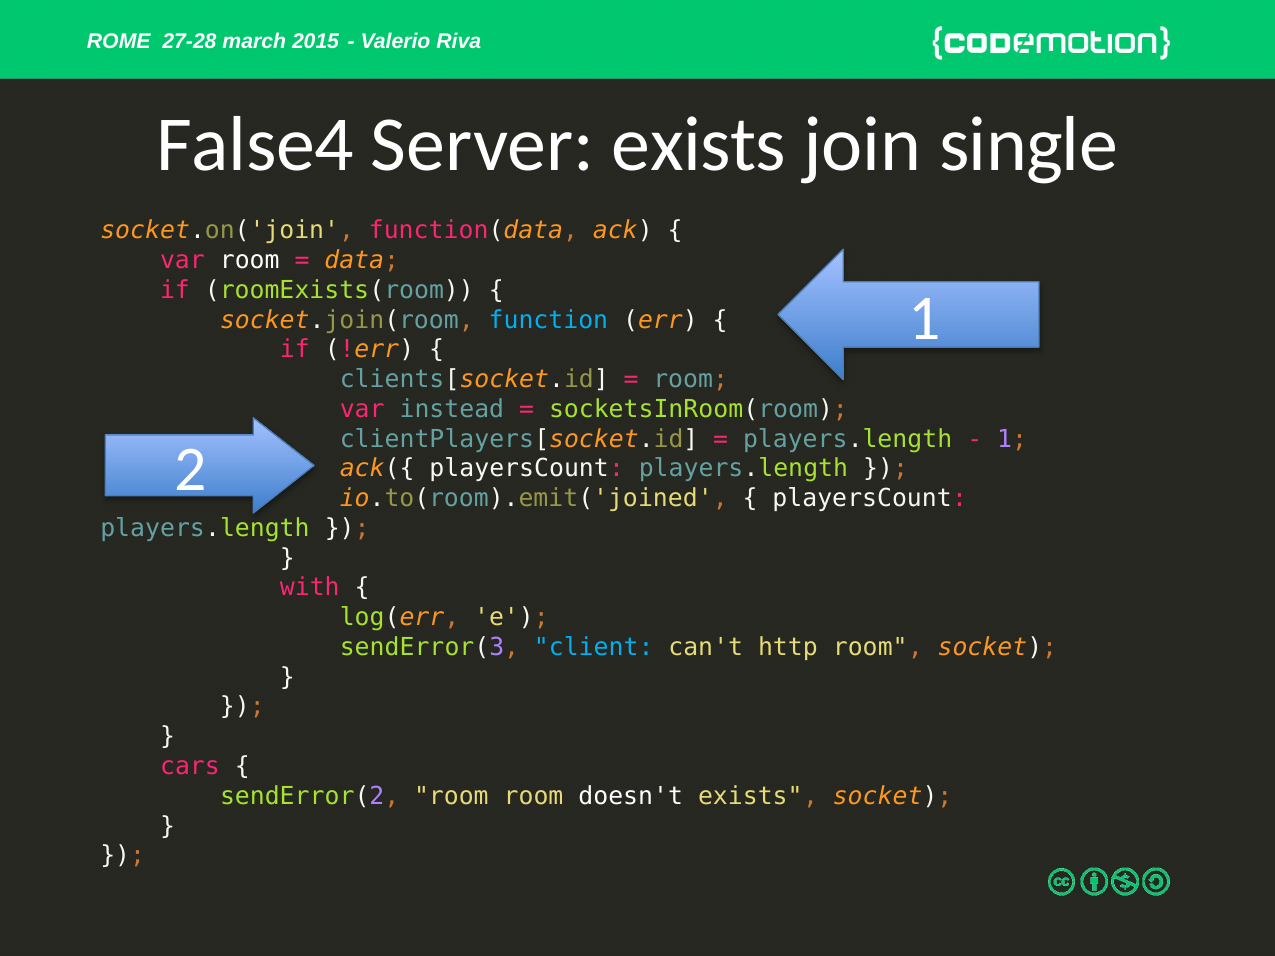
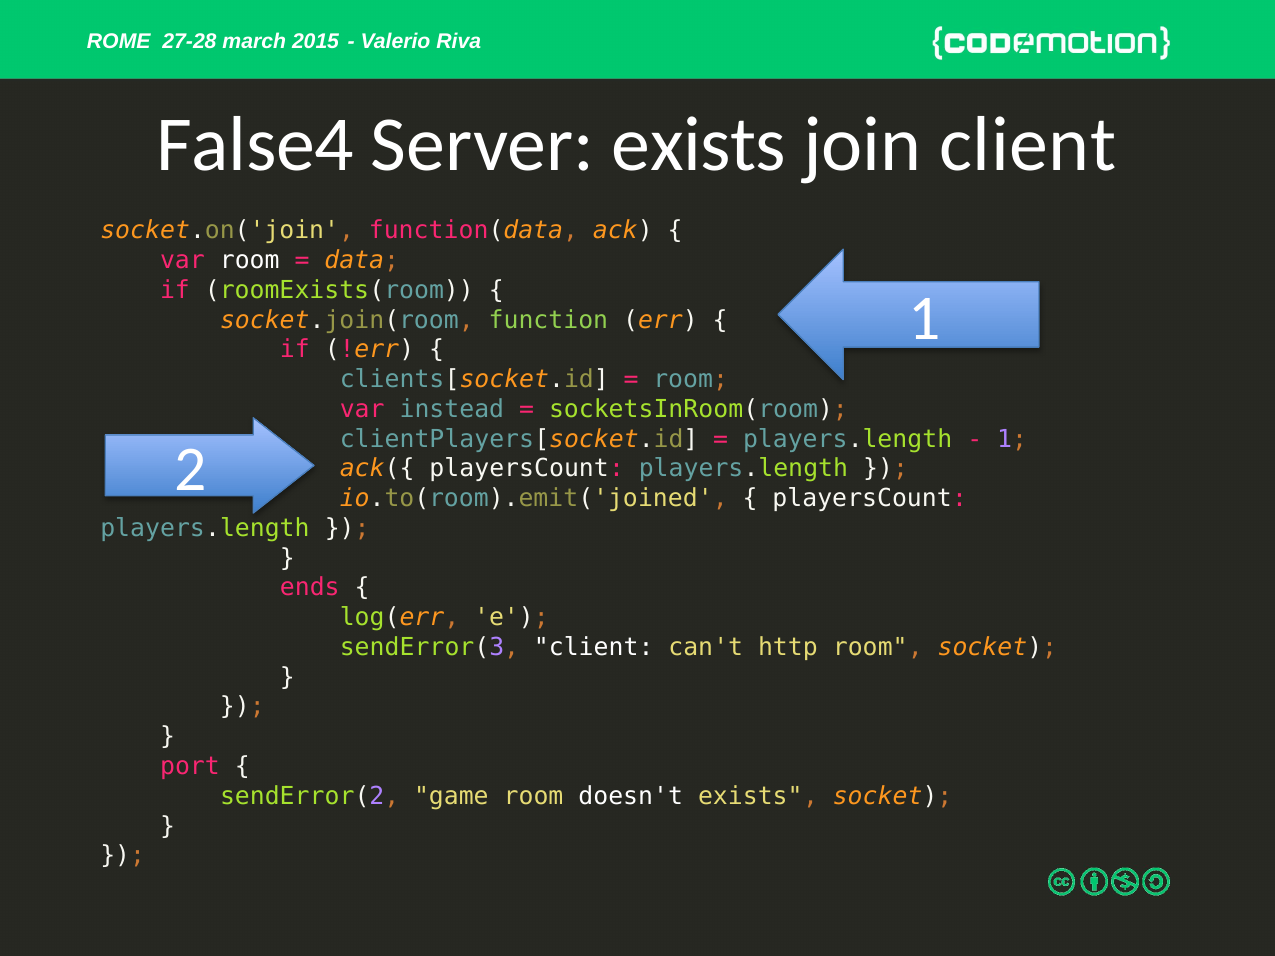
join single: single -> client
function colour: light blue -> light green
with: with -> ends
client at (594, 647) colour: light blue -> white
cars: cars -> port
sendError(2 room: room -> game
